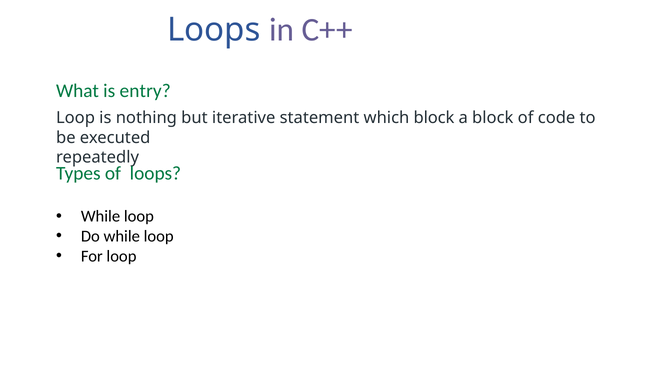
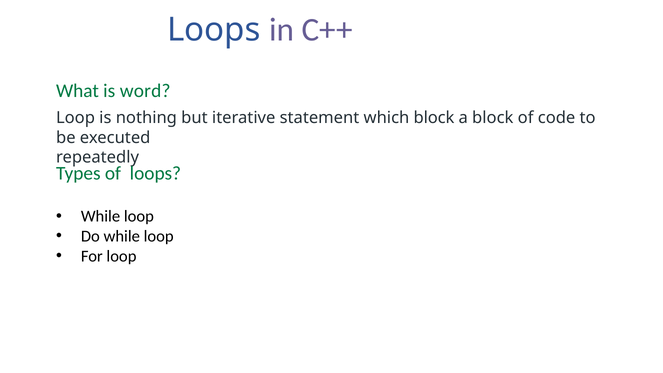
entry: entry -> word
